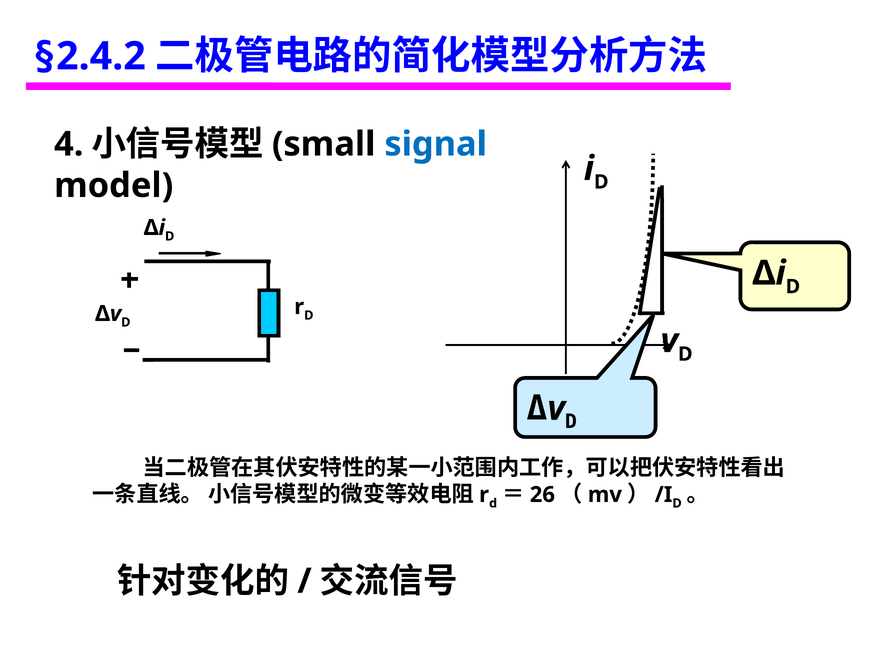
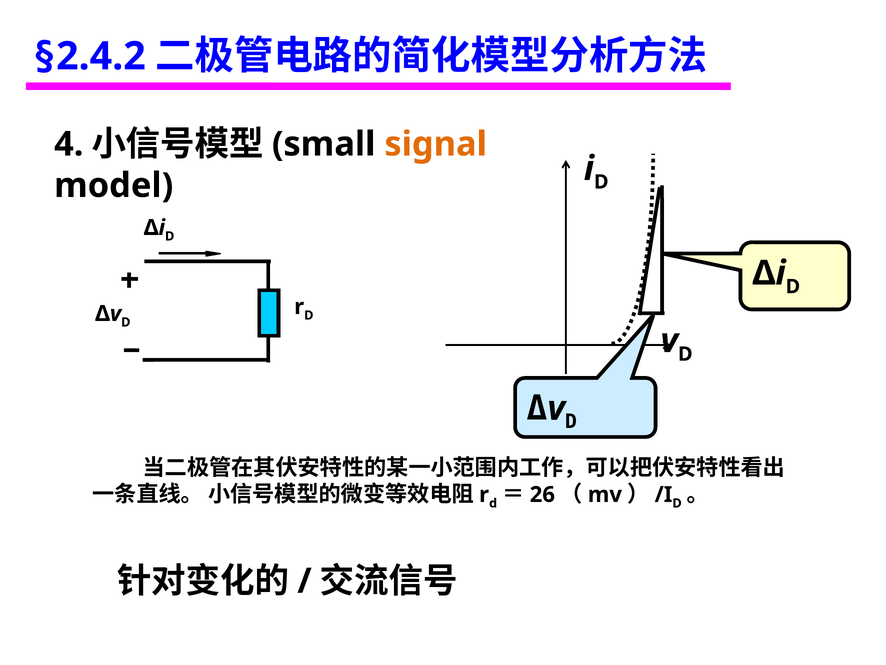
signal colour: blue -> orange
